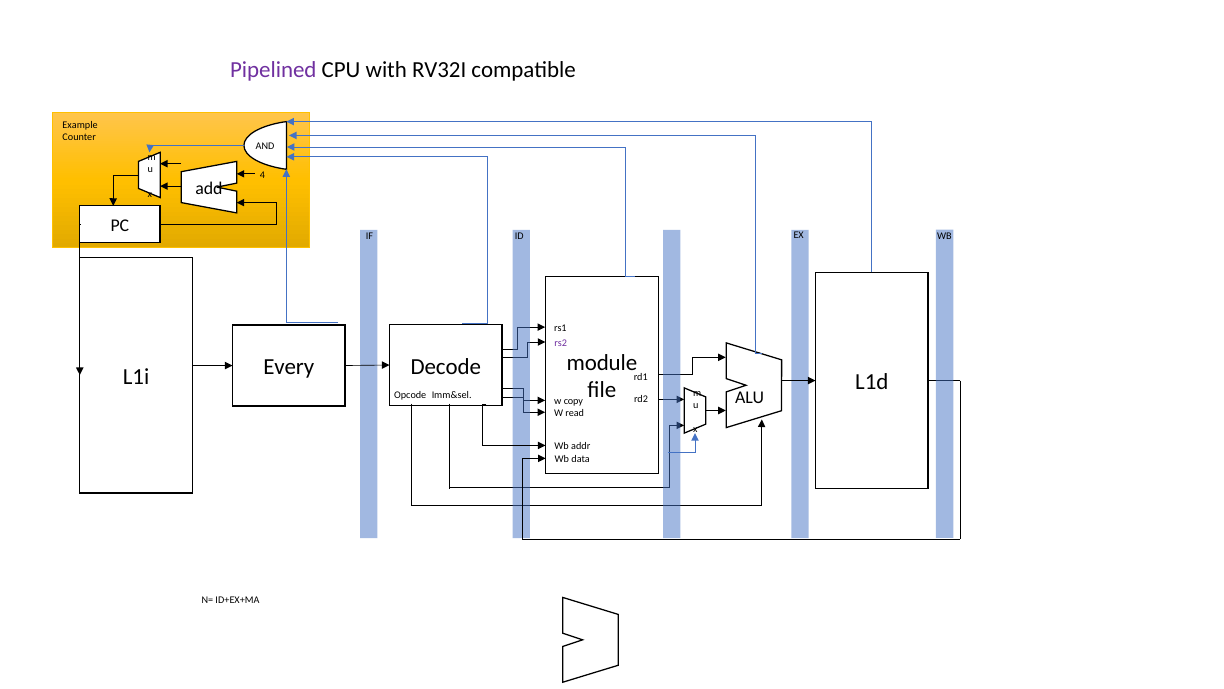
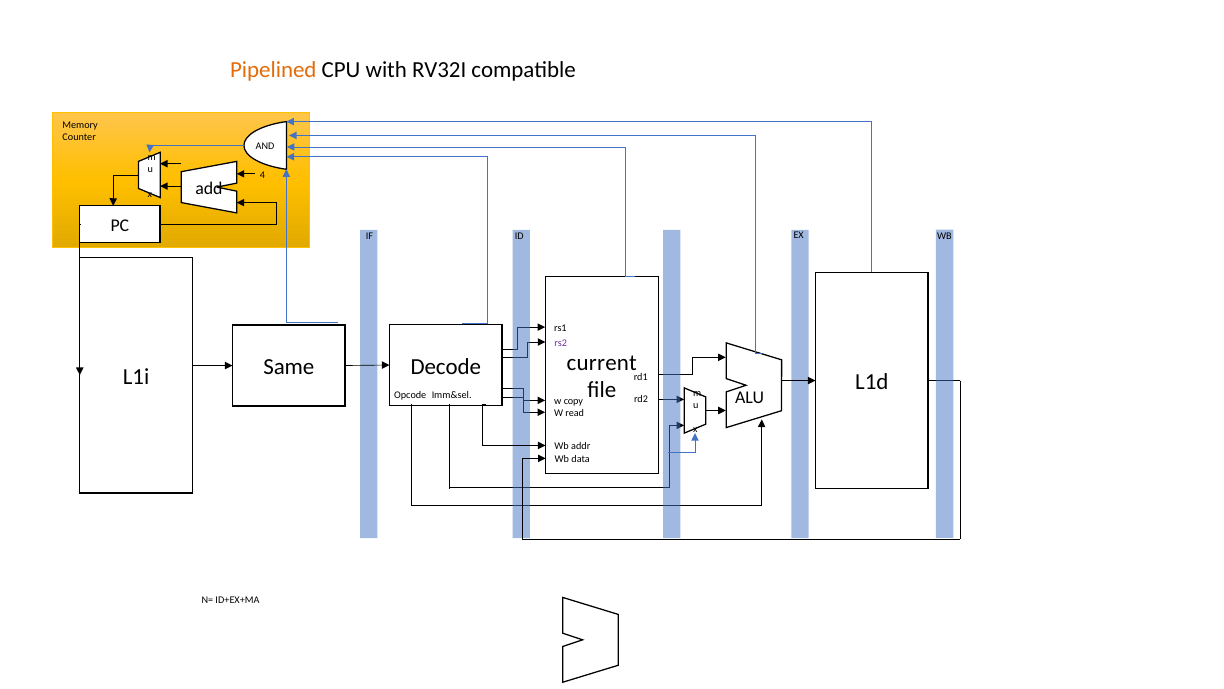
Pipelined colour: purple -> orange
Example: Example -> Memory
module: module -> current
Every: Every -> Same
